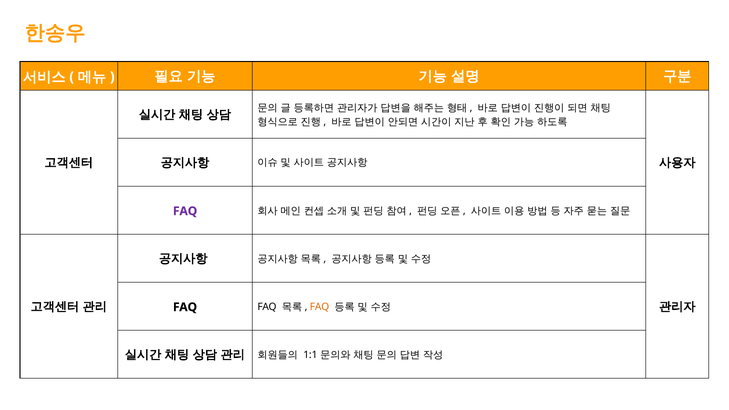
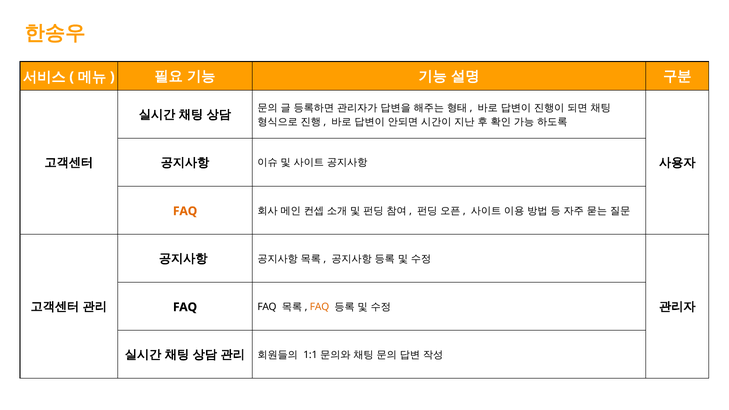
FAQ at (185, 211) colour: purple -> orange
